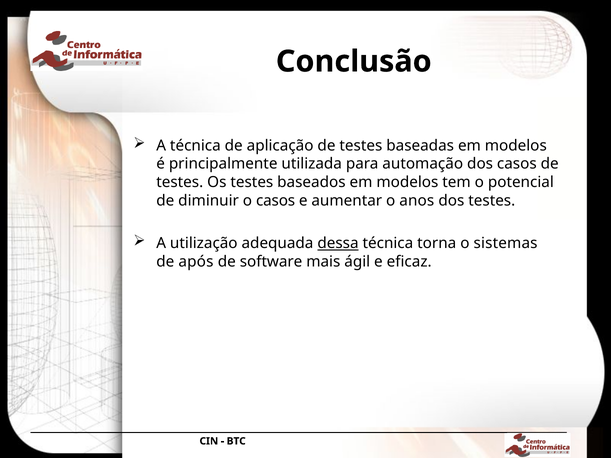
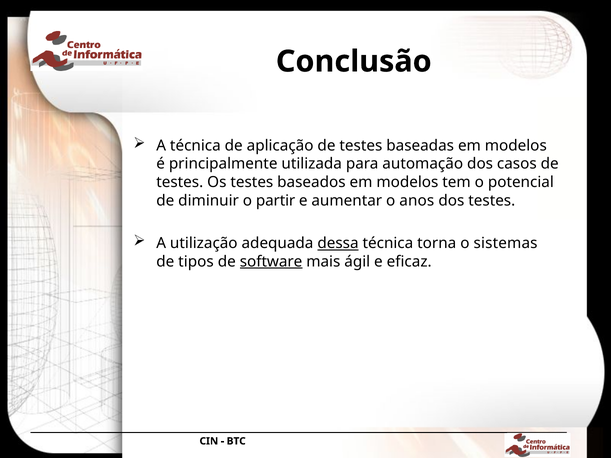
o casos: casos -> partir
após: após -> tipos
software underline: none -> present
